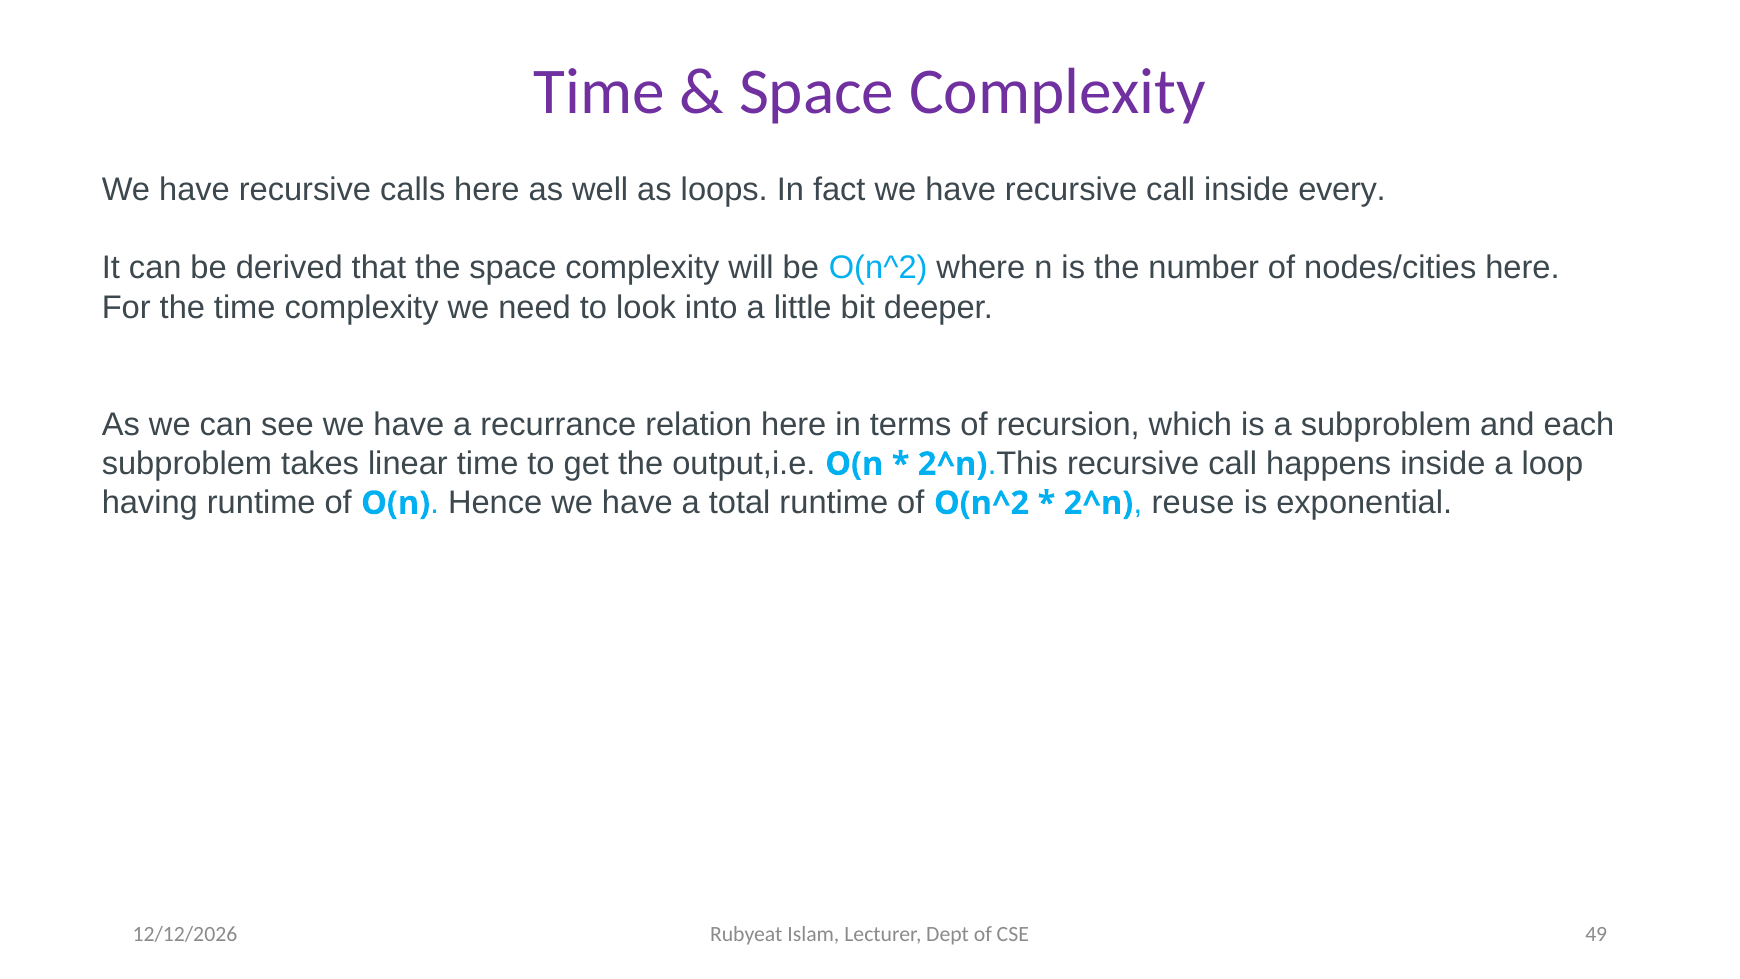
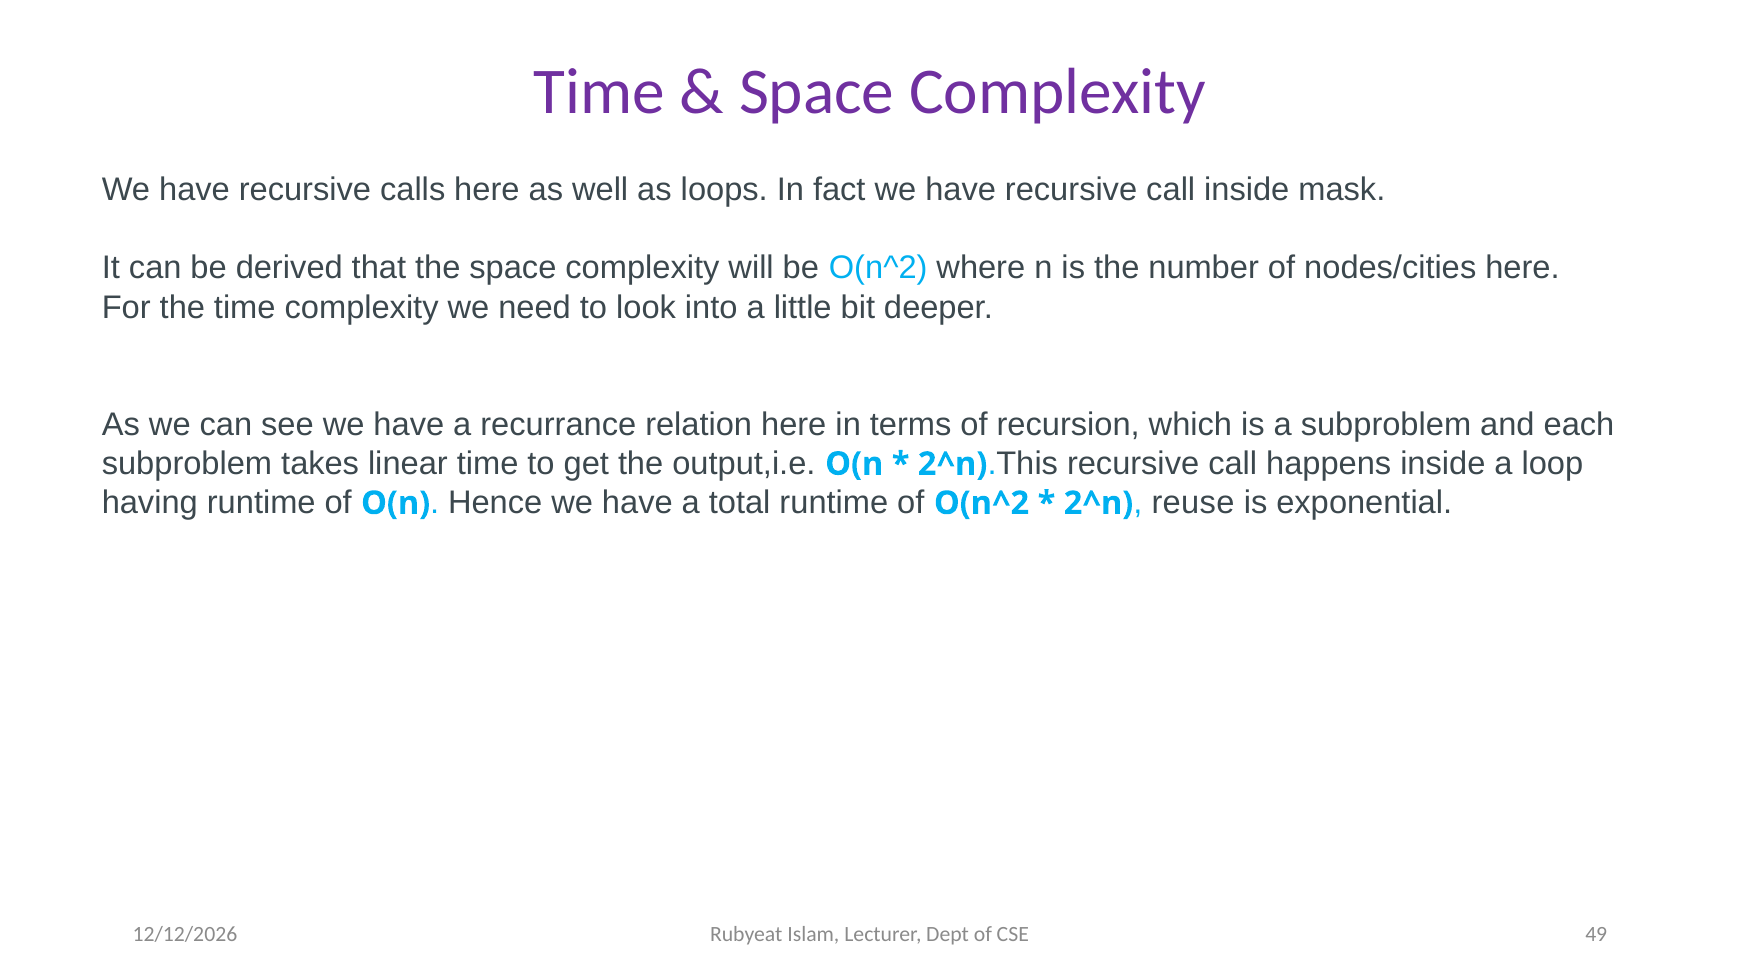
every: every -> mask
